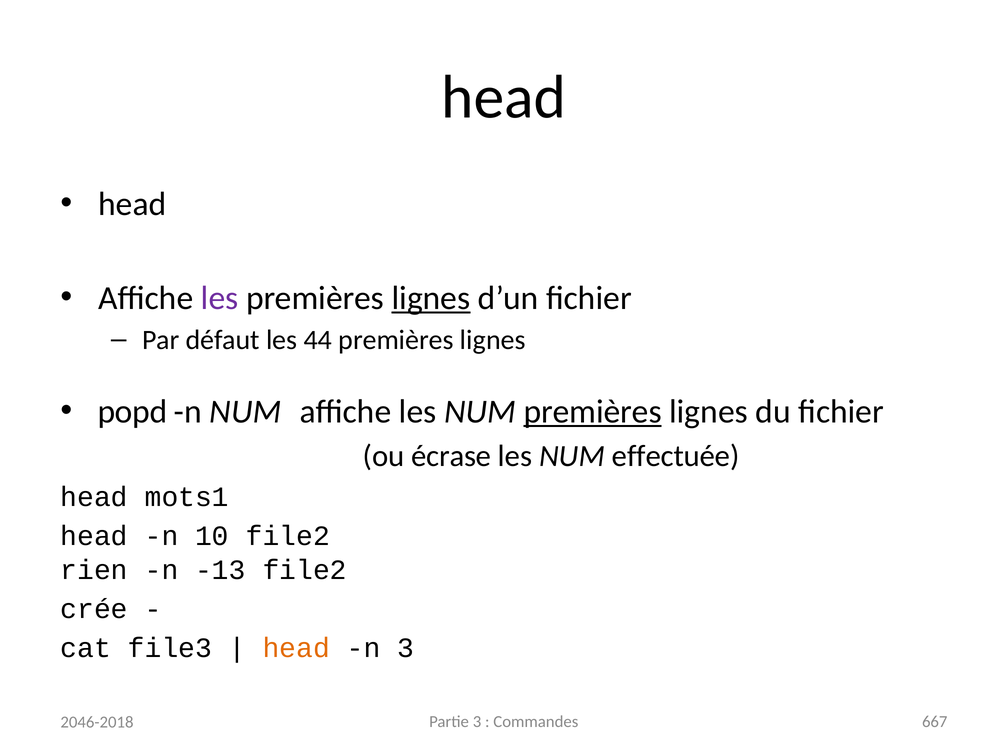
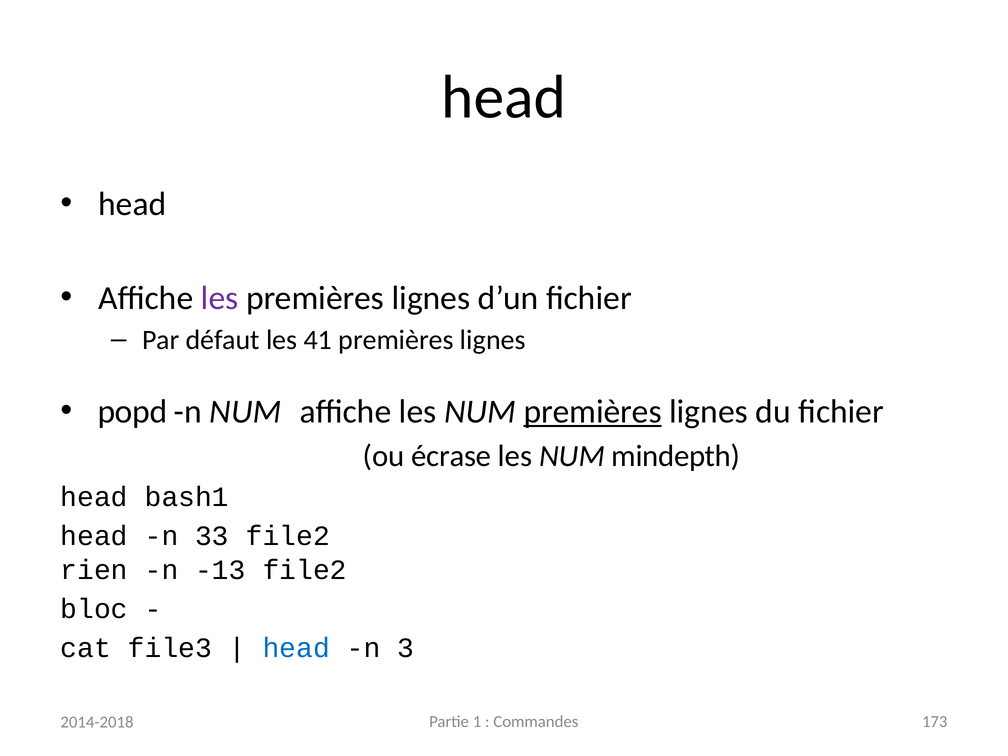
lignes at (431, 298) underline: present -> none
44: 44 -> 41
effectuée: effectuée -> mindepth
mots1: mots1 -> bash1
10: 10 -> 33
crée: crée -> bloc
head at (296, 648) colour: orange -> blue
Partie 3: 3 -> 1
667: 667 -> 173
2046-2018: 2046-2018 -> 2014-2018
